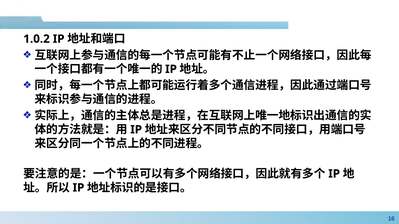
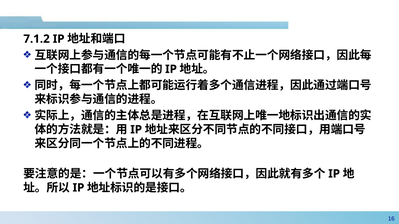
1.0.2: 1.0.2 -> 7.1.2
